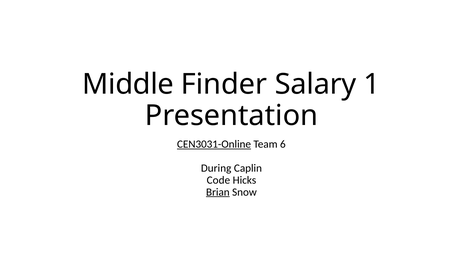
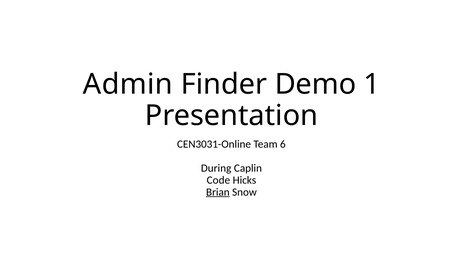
Middle: Middle -> Admin
Salary: Salary -> Demo
CEN3031-Online underline: present -> none
